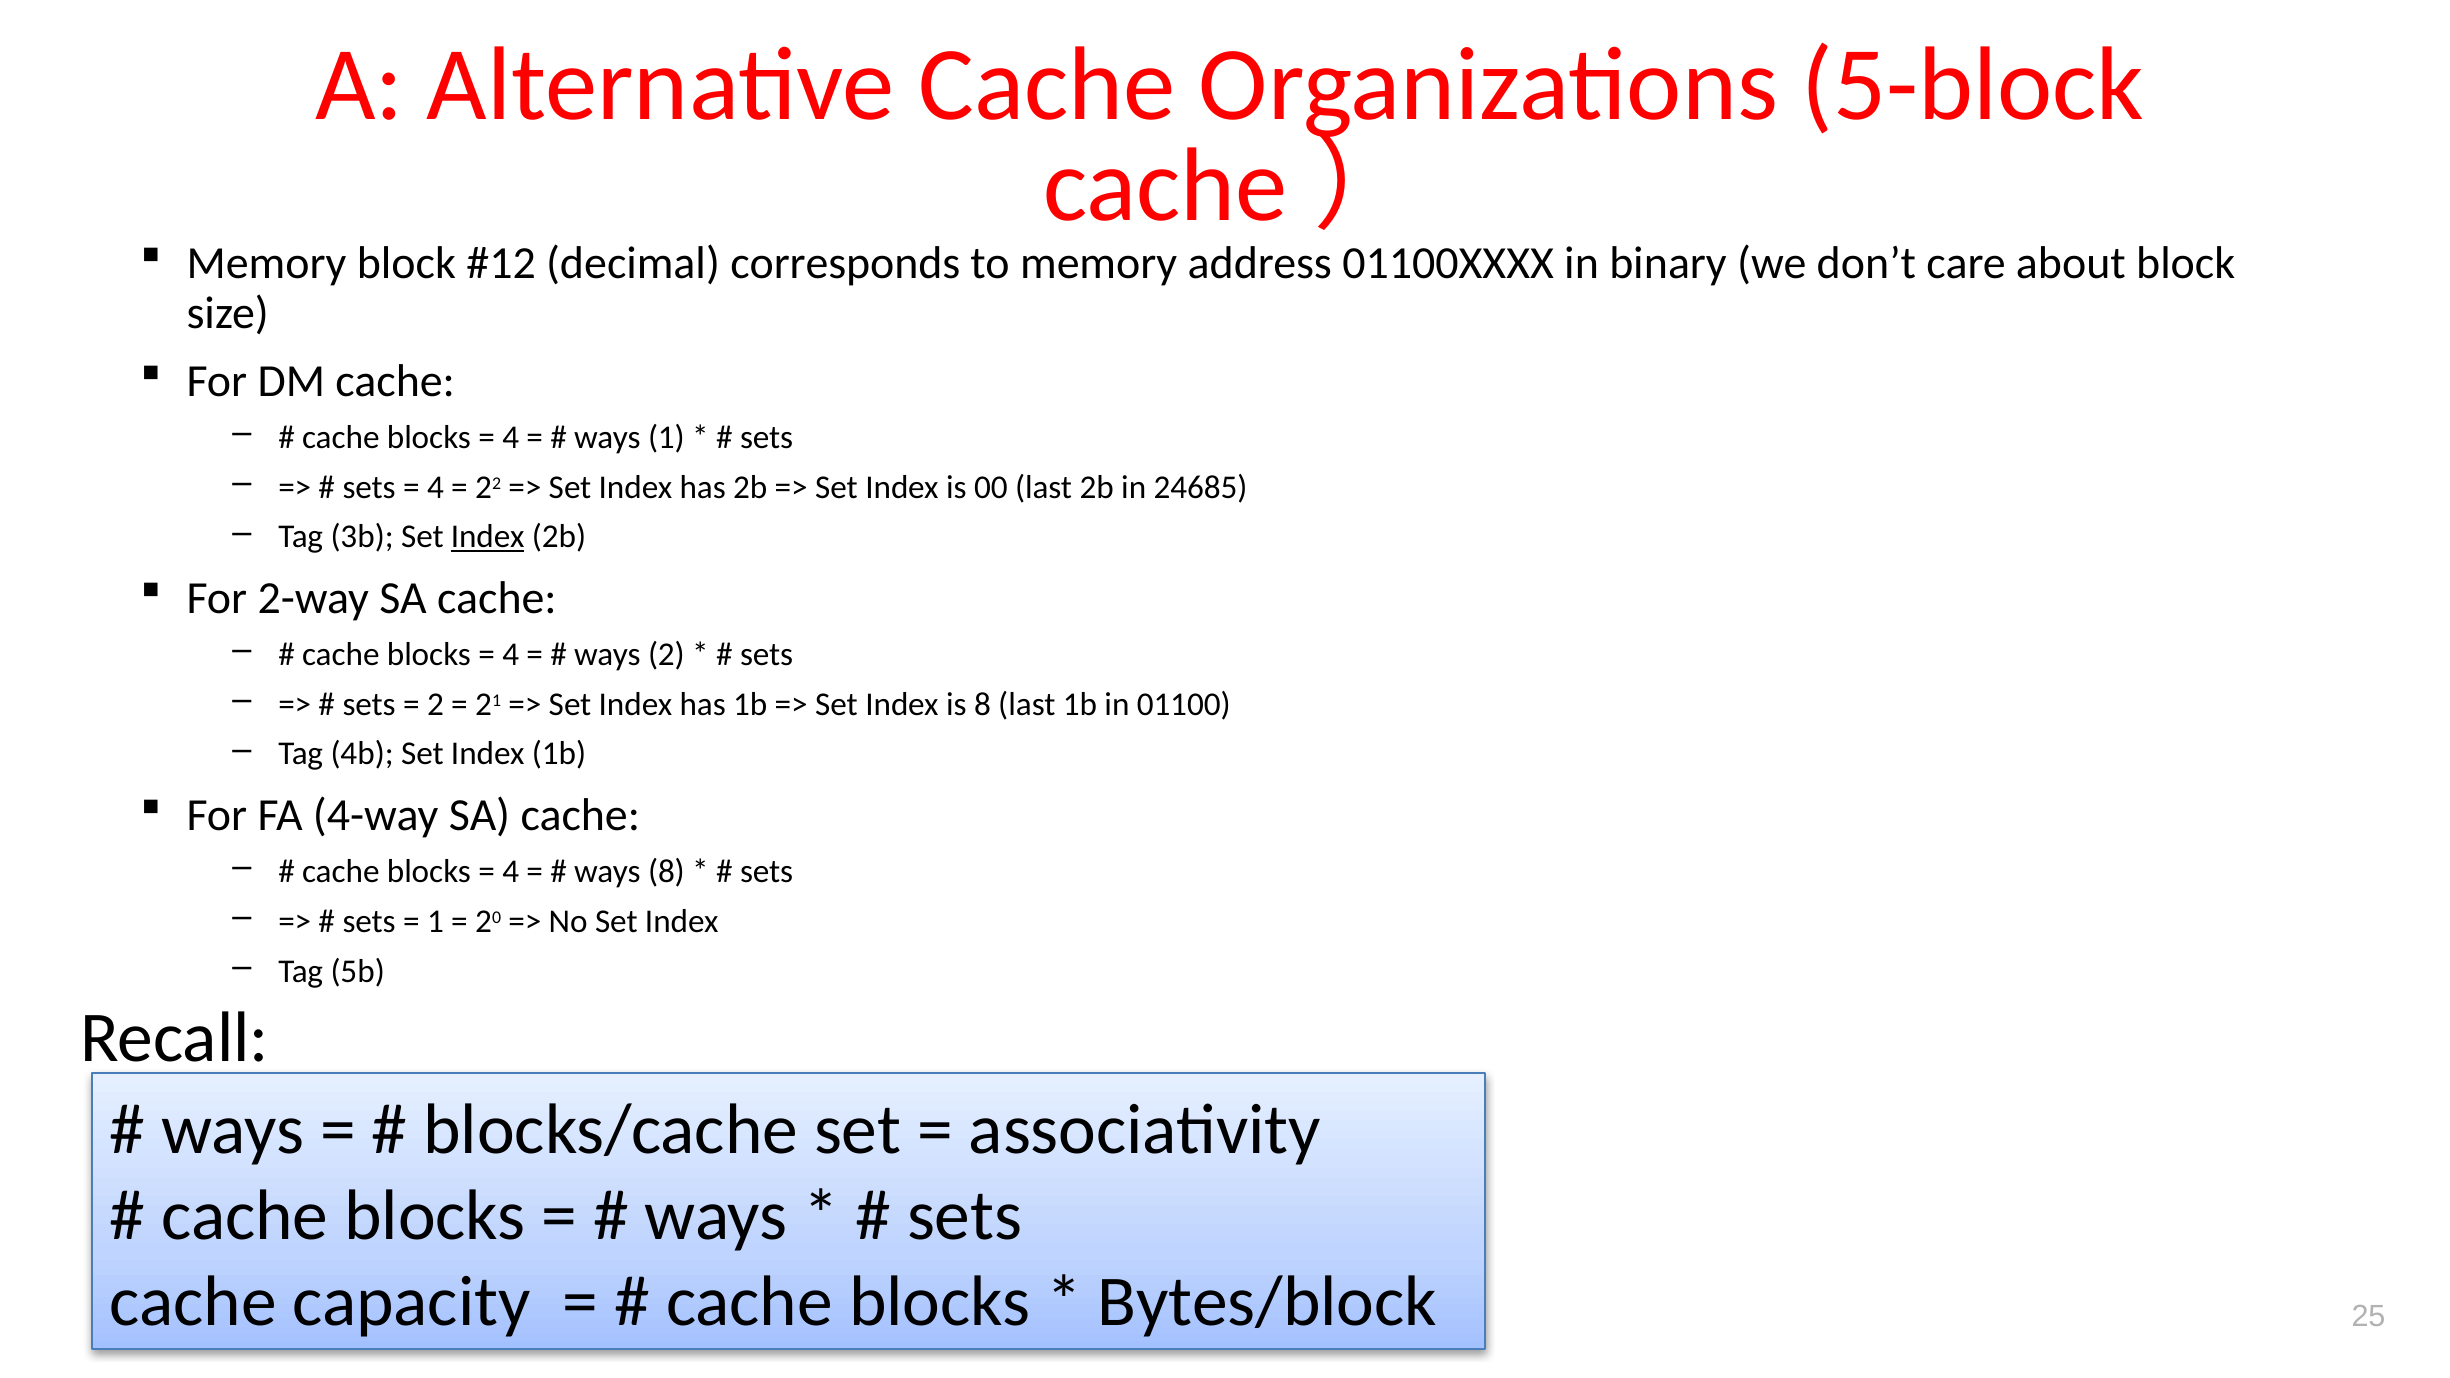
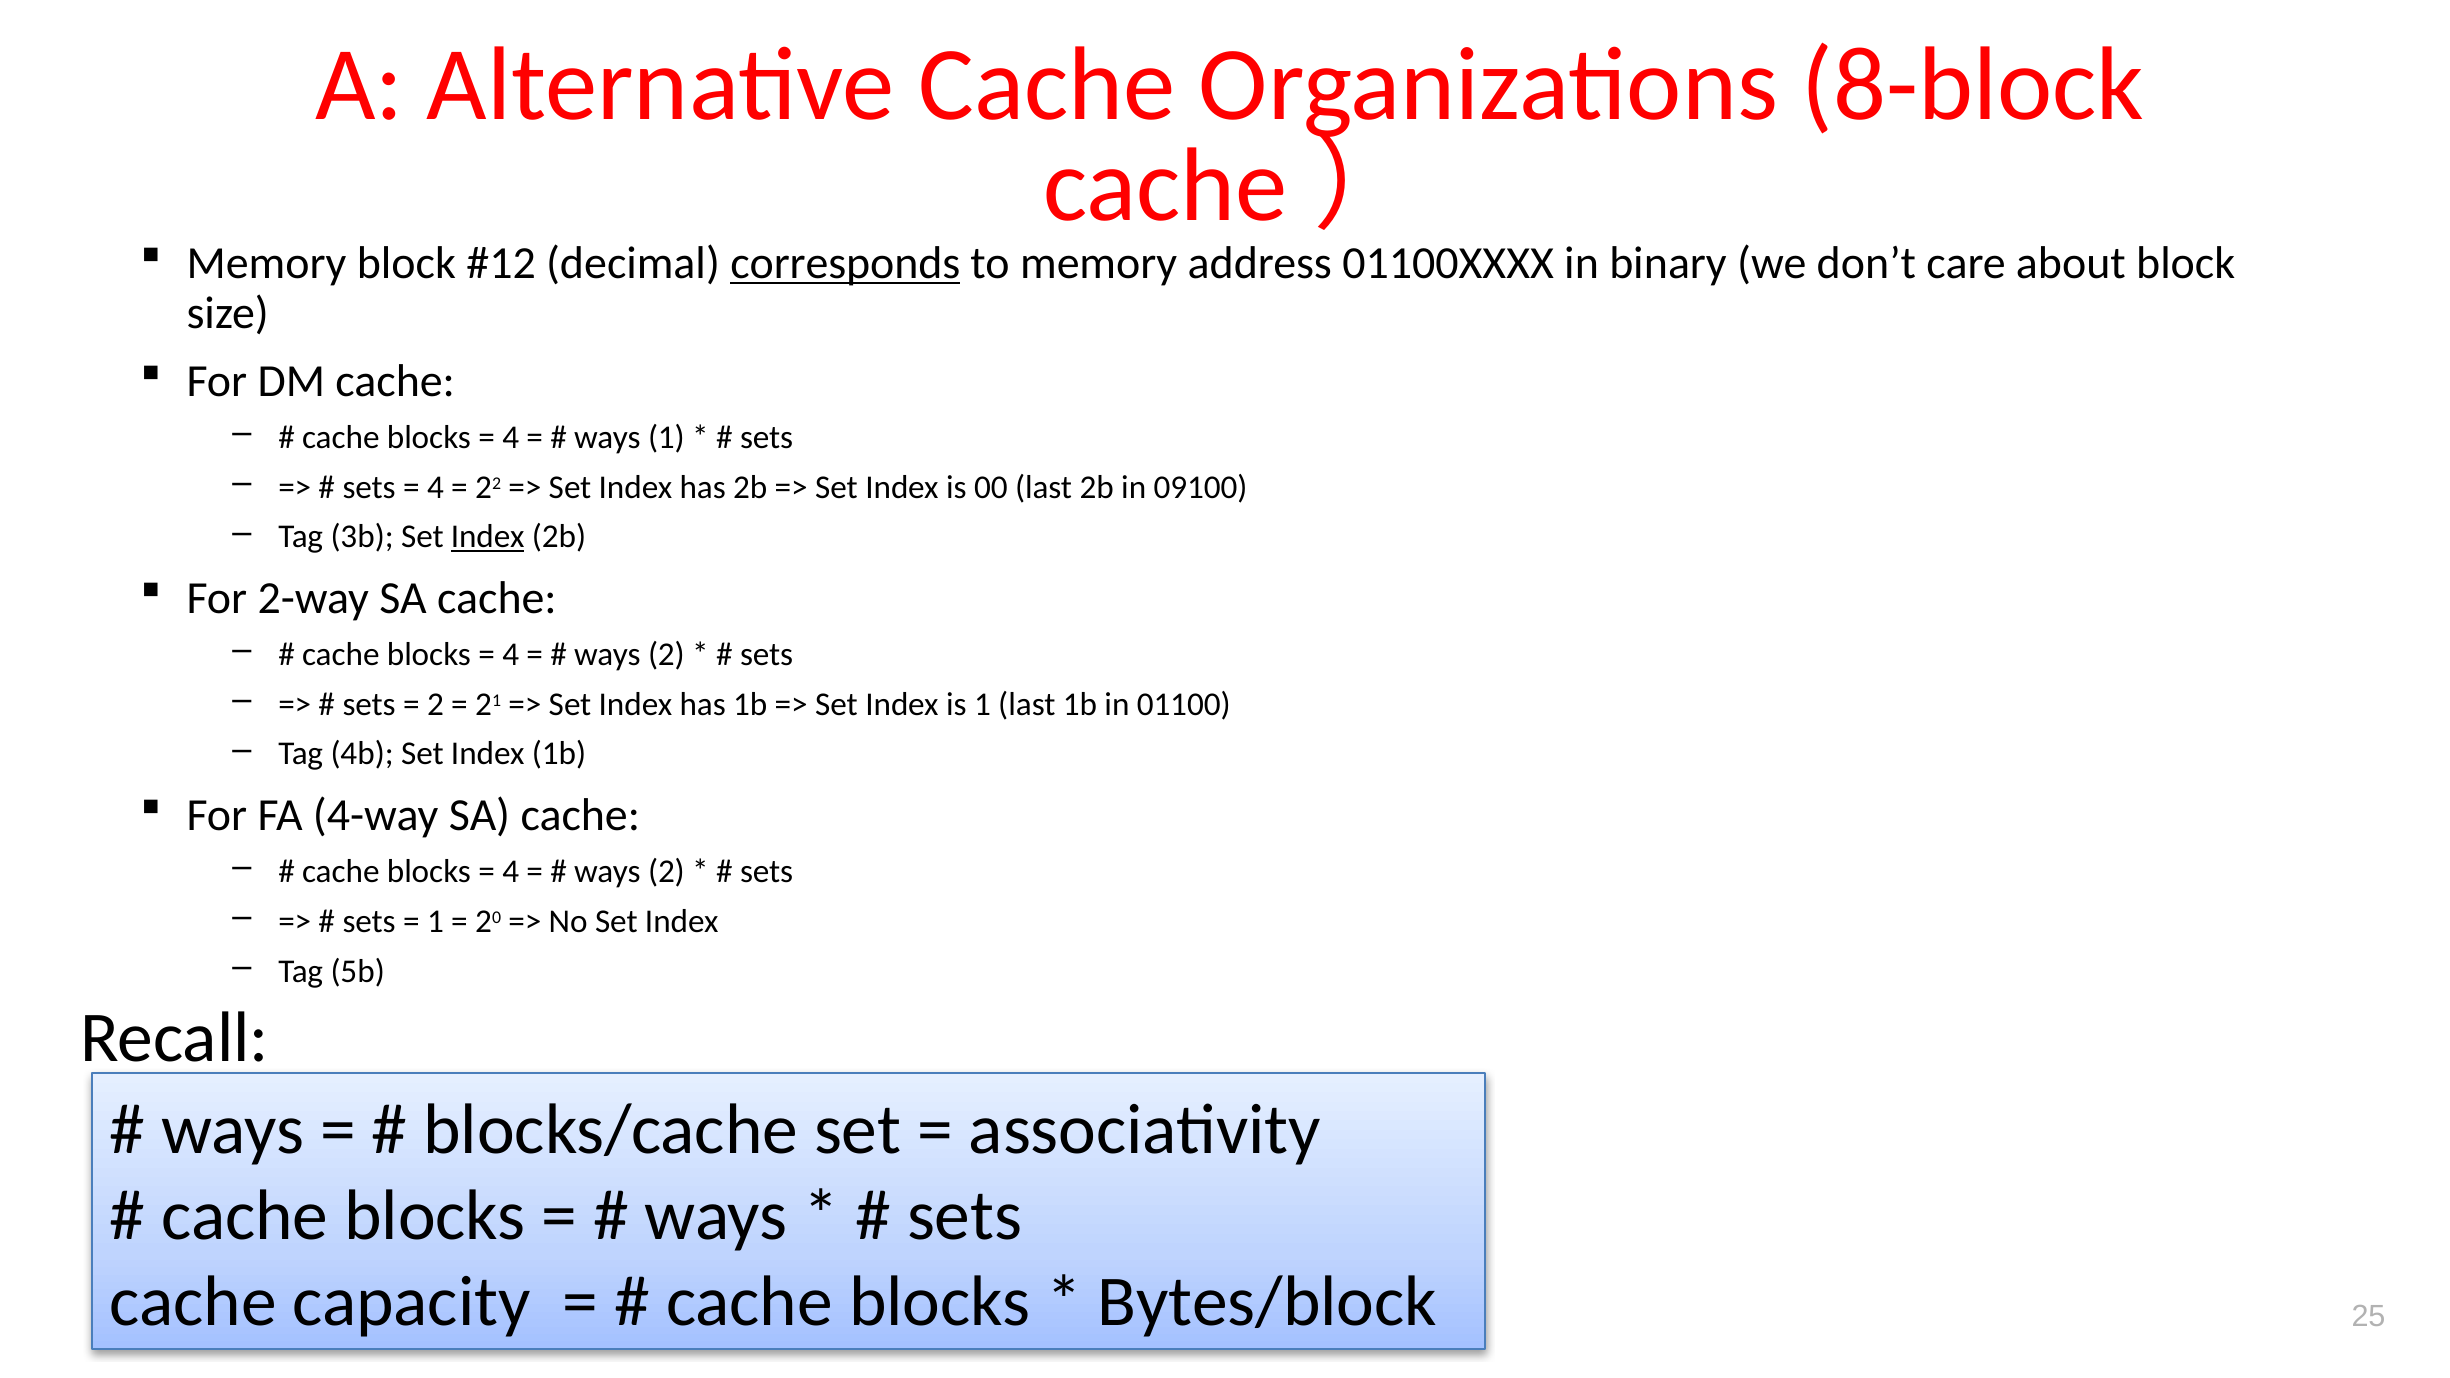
5-block: 5-block -> 8-block
corresponds underline: none -> present
24685: 24685 -> 09100
is 8: 8 -> 1
8 at (666, 872): 8 -> 2
